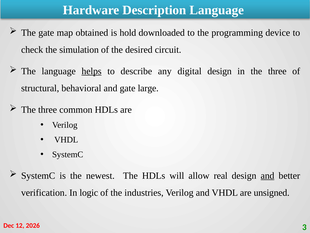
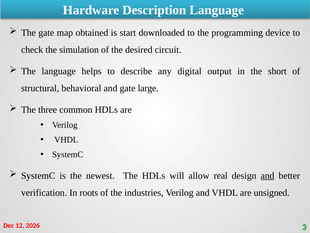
hold: hold -> start
helps underline: present -> none
digital design: design -> output
in the three: three -> short
logic: logic -> roots
